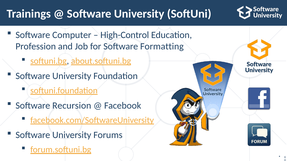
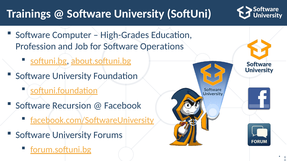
High-Control: High-Control -> High-Grades
Formatting: Formatting -> Operations
